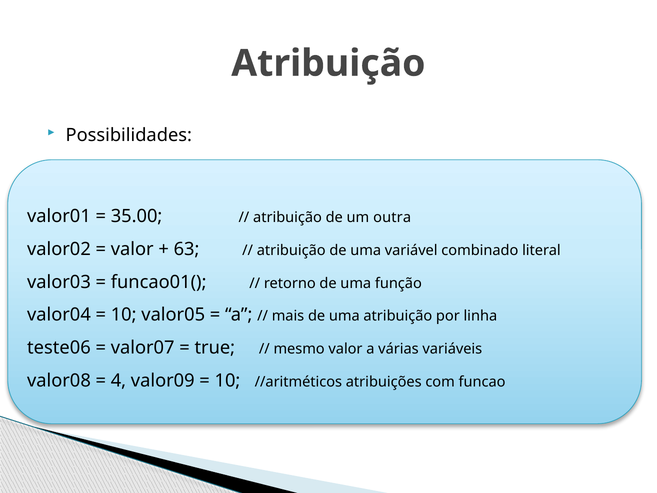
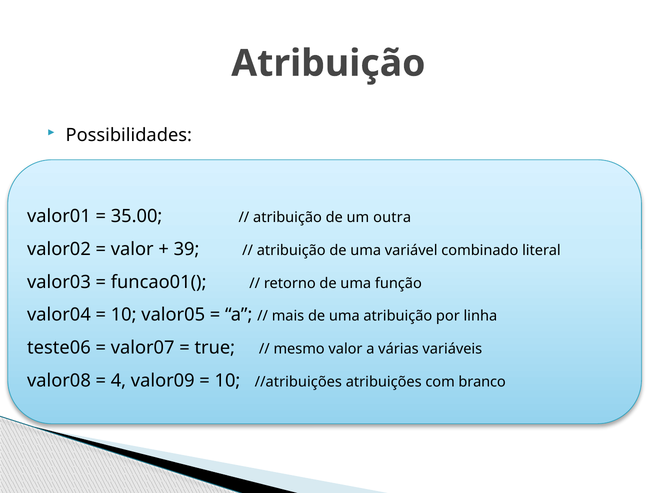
63: 63 -> 39
//aritméticos: //aritméticos -> //atribuições
funcao: funcao -> branco
